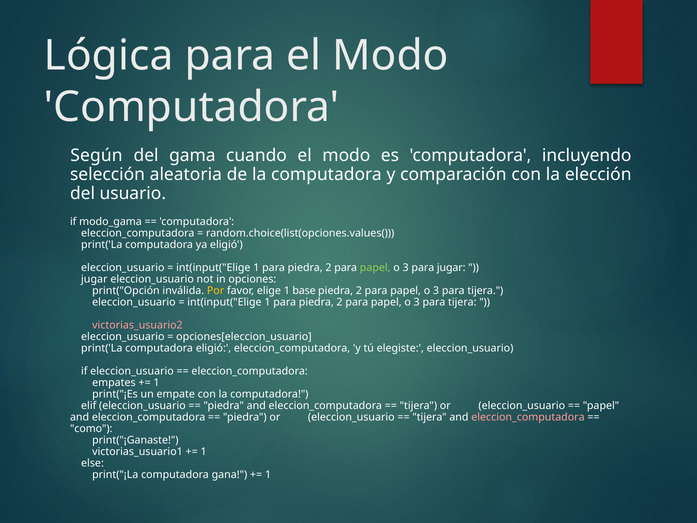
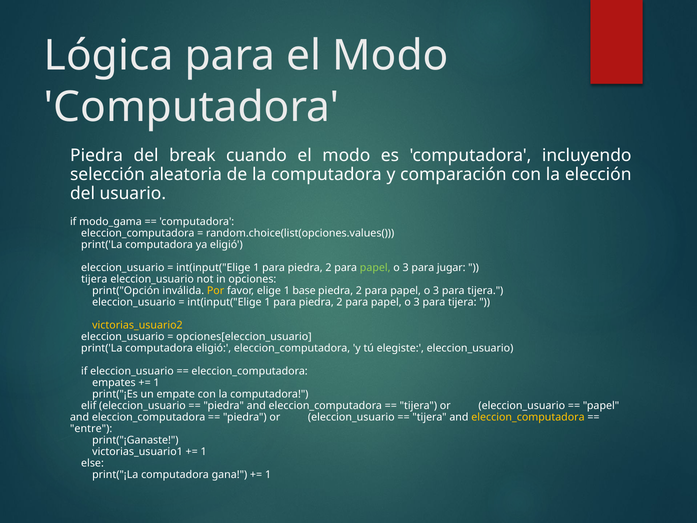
Según at (96, 156): Según -> Piedra
gama: gama -> break
jugar at (94, 279): jugar -> tijera
victorias_usuario2 colour: pink -> yellow
eleccion_computadora at (528, 417) colour: pink -> yellow
como: como -> entre
